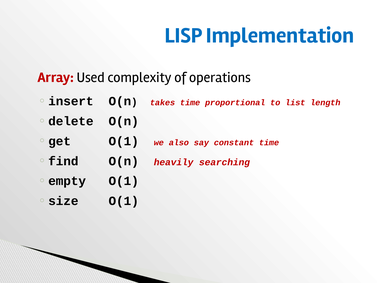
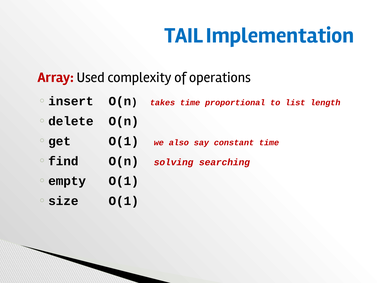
LISP: LISP -> TAIL
heavily: heavily -> solving
